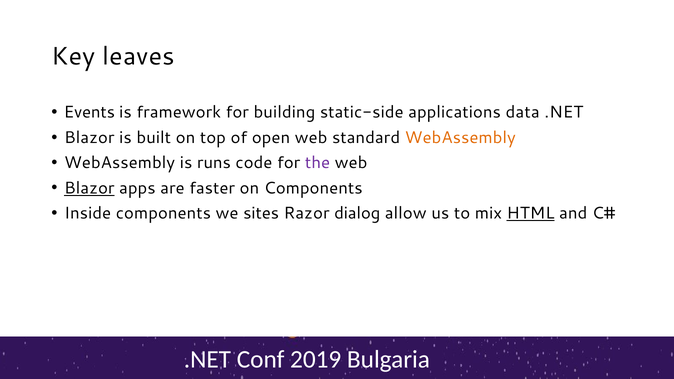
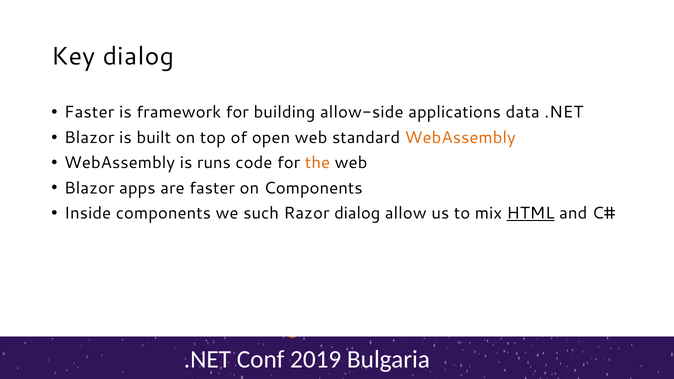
Key leaves: leaves -> dialog
Events at (89, 112): Events -> Faster
static-side: static-side -> allow-side
the colour: purple -> orange
Blazor at (89, 188) underline: present -> none
sites: sites -> such
